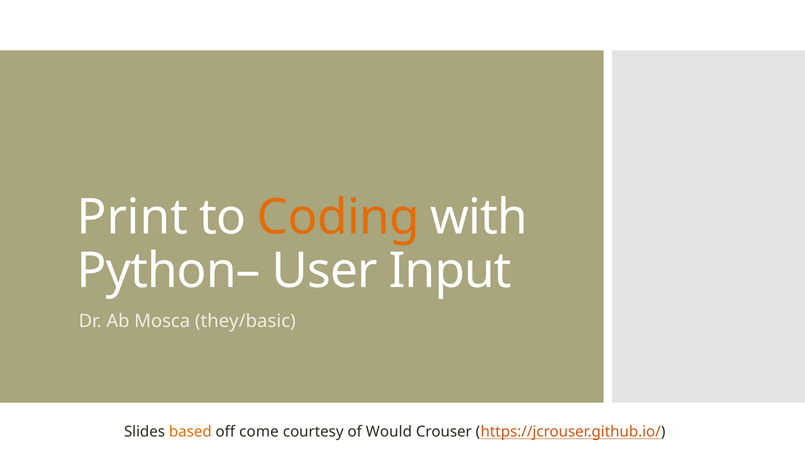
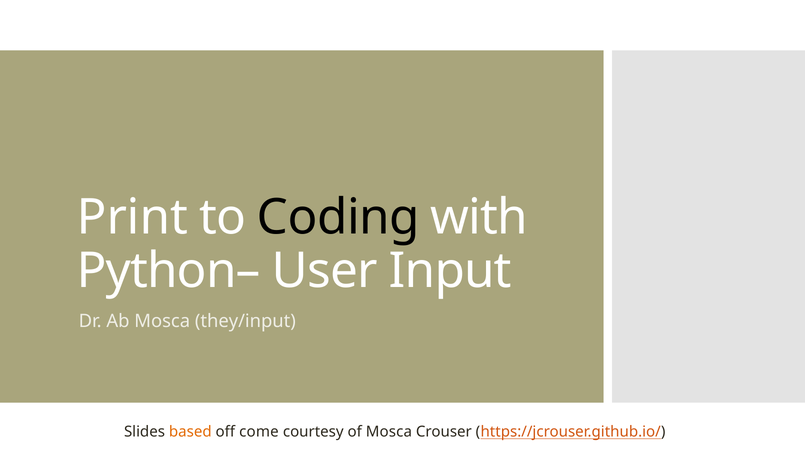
Coding colour: orange -> black
they/basic: they/basic -> they/input
of Would: Would -> Mosca
